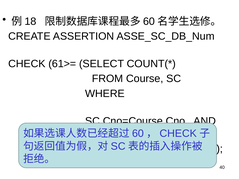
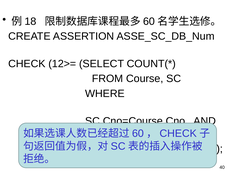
61>=: 61>= -> 12>=
